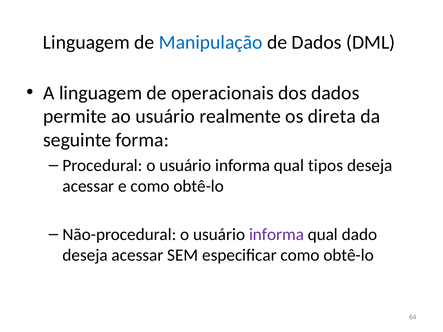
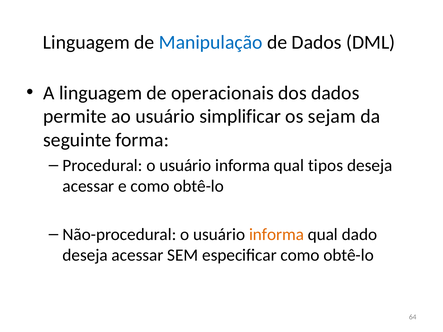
realmente: realmente -> simplificar
direta: direta -> sejam
informa at (277, 235) colour: purple -> orange
